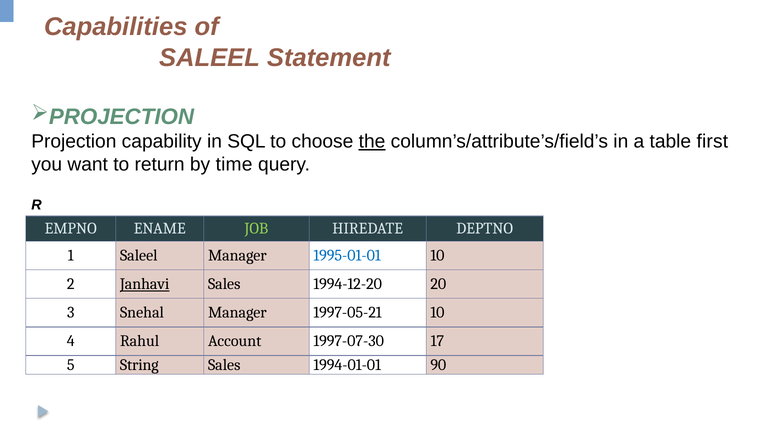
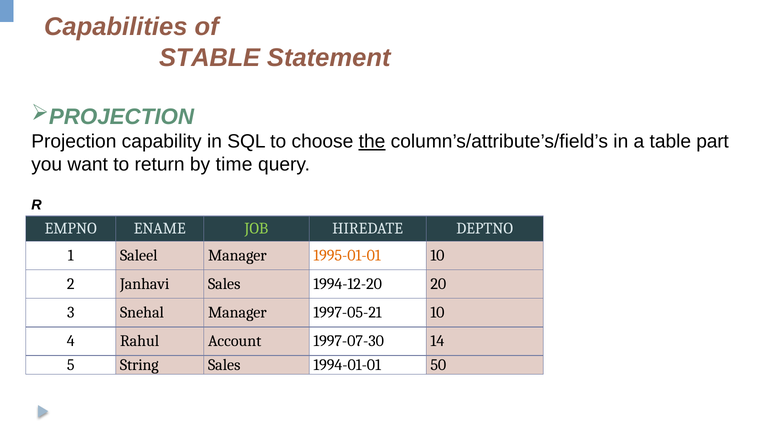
SALEEL at (209, 58): SALEEL -> STABLE
first: first -> part
1995-01-01 colour: blue -> orange
Janhavi underline: present -> none
17: 17 -> 14
90: 90 -> 50
